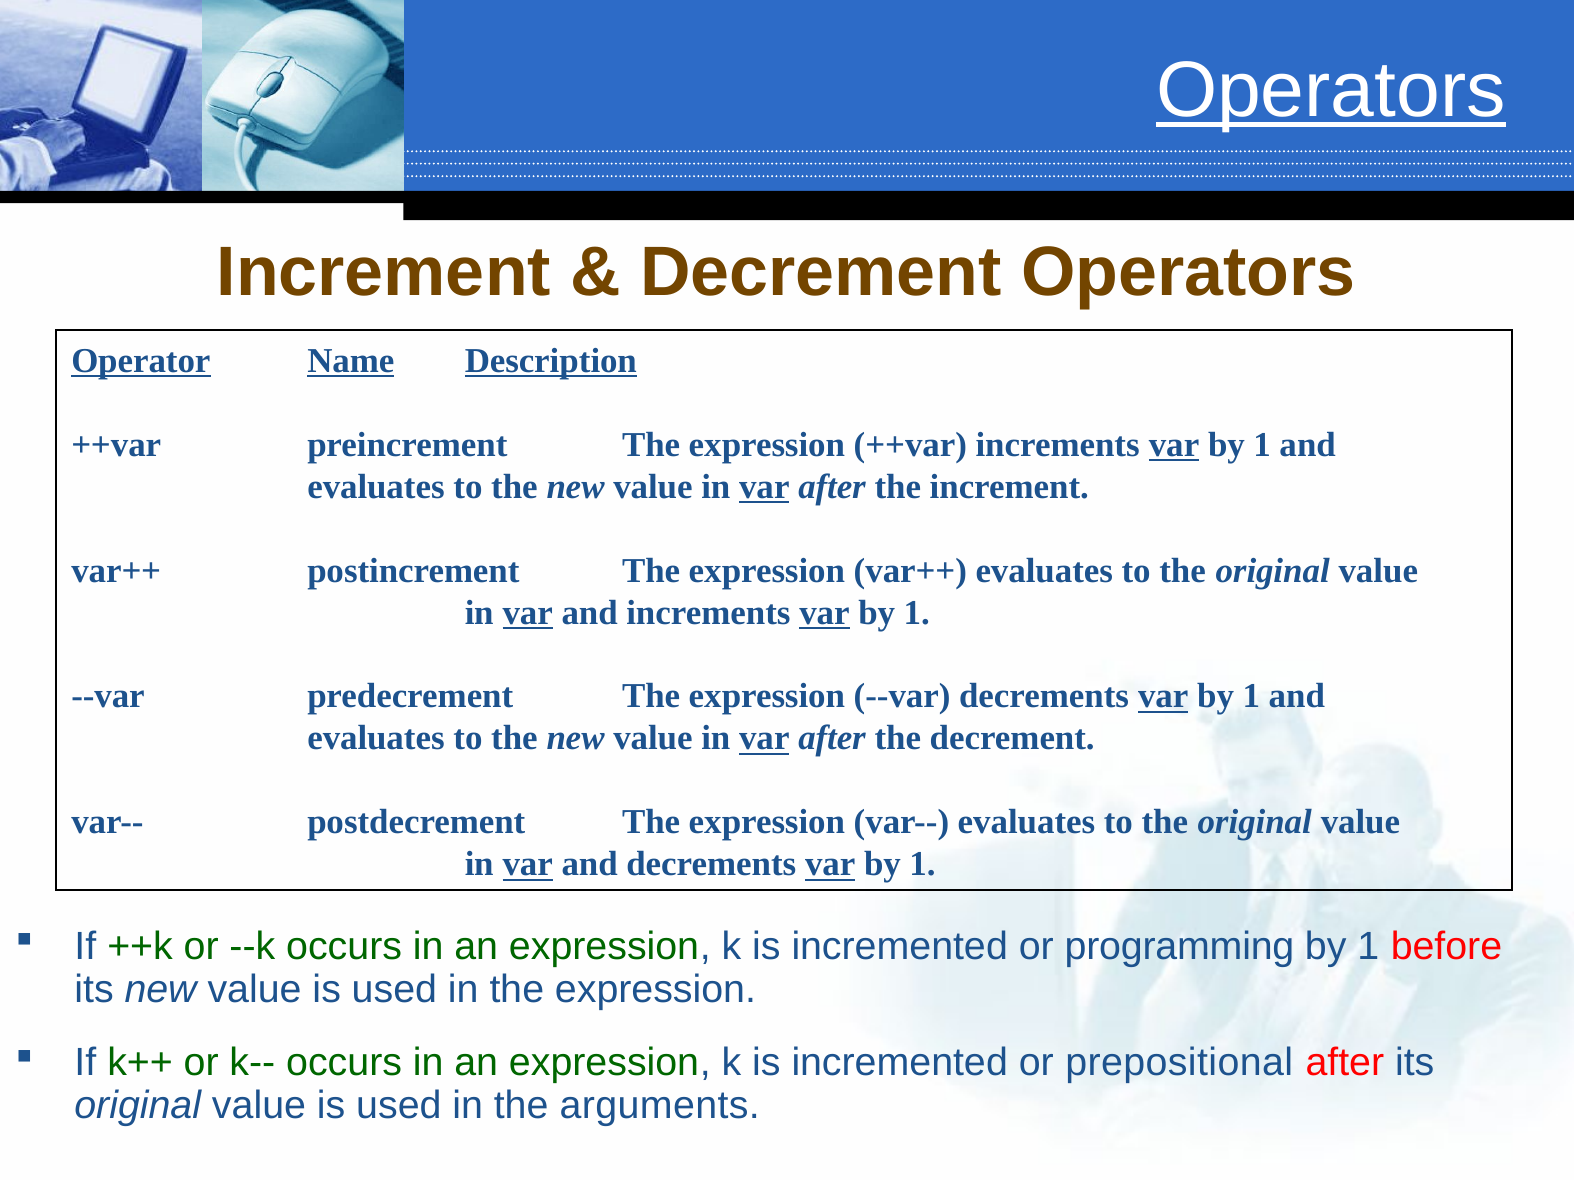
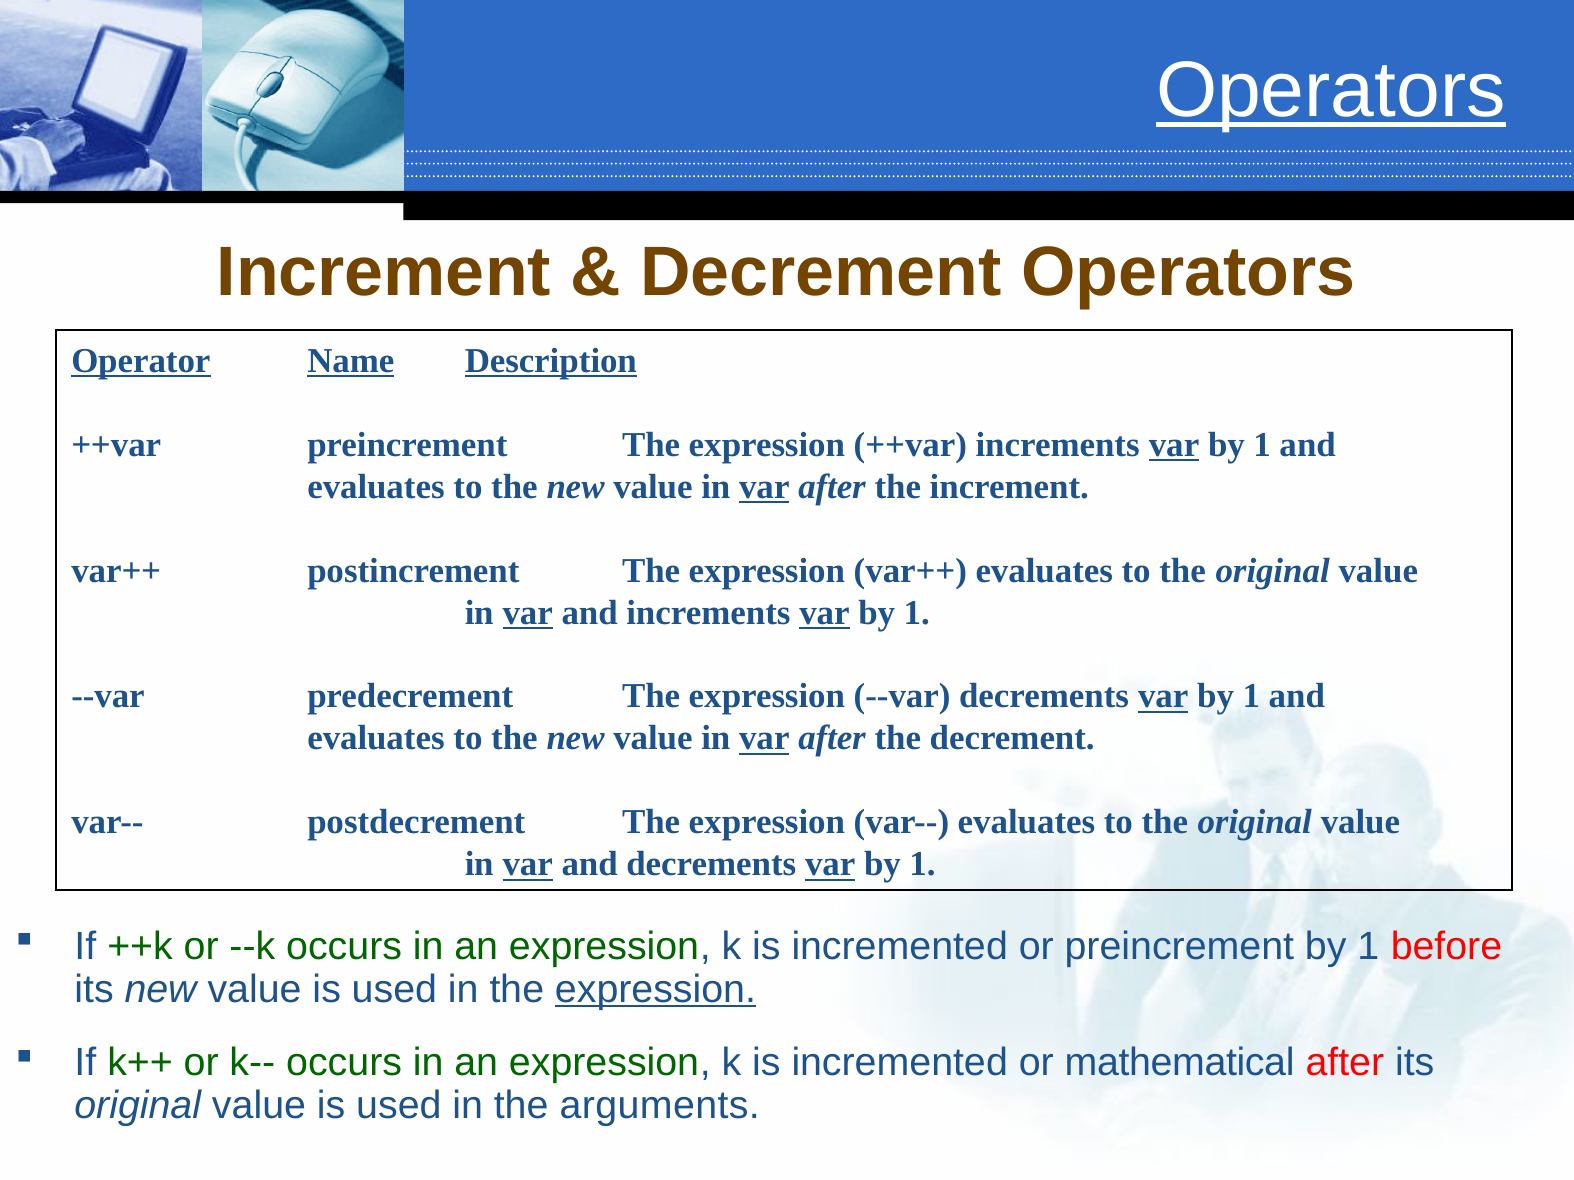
or programming: programming -> preincrement
expression at (655, 989) underline: none -> present
prepositional: prepositional -> mathematical
